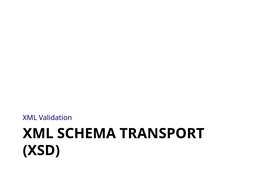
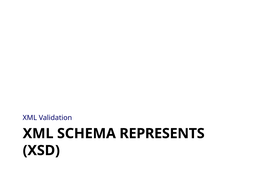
TRANSPORT: TRANSPORT -> REPRESENTS
